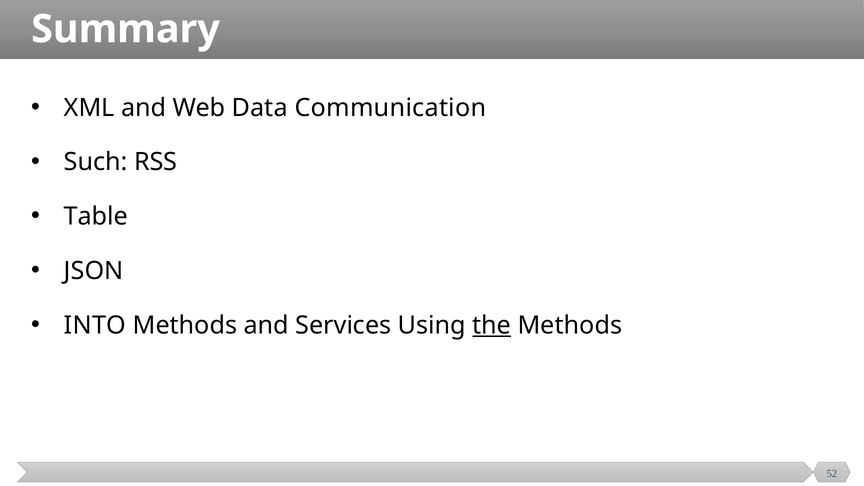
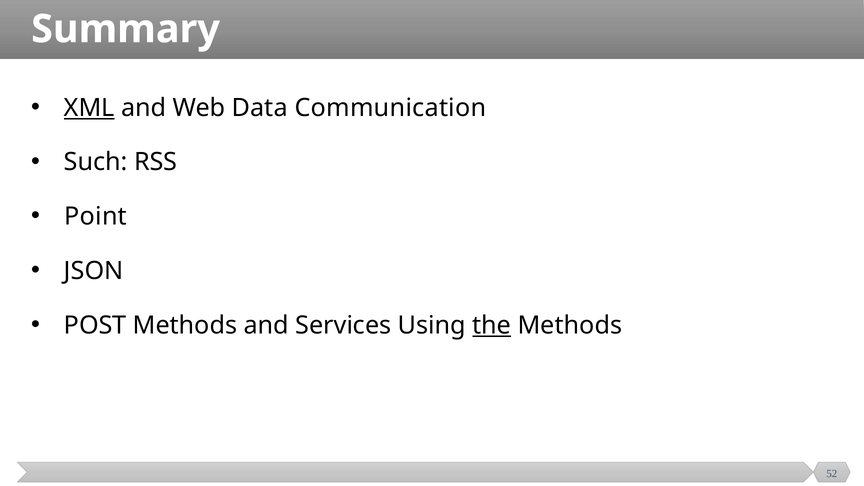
XML underline: none -> present
Table: Table -> Point
INTO: INTO -> POST
